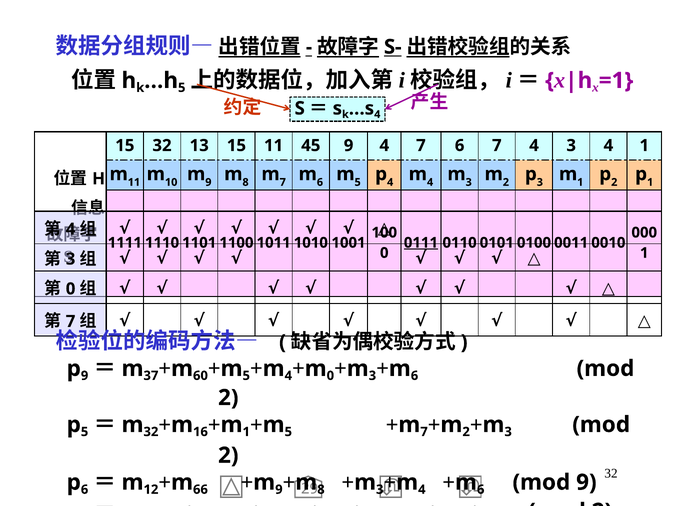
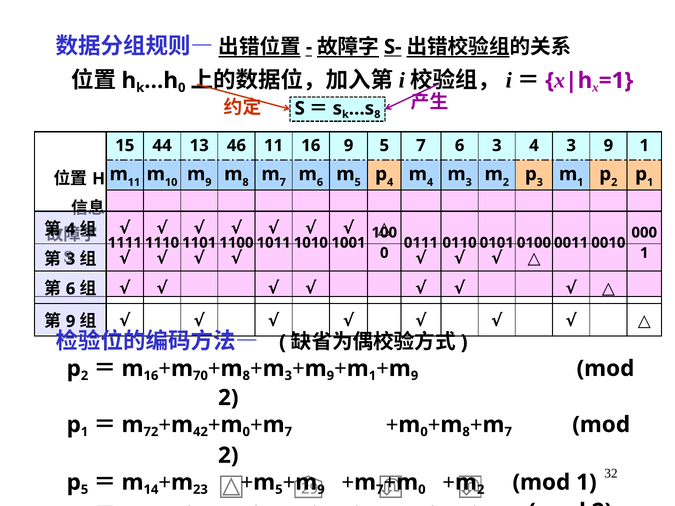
5 at (182, 88): 5 -> 0
4 at (377, 114): 4 -> 8
15 32: 32 -> 44
13 15: 15 -> 46
11 45: 45 -> 16
9 4: 4 -> 5
6 7: 7 -> 3
3 4: 4 -> 9
0111 underline: present -> none
0 at (71, 289): 0 -> 6
7 at (71, 322): 7 -> 9
9 at (85, 376): 9 -> 2
37 at (151, 376): 37 -> 16
60: 60 -> 70
5 at (246, 376): 5 -> 8
4 at (288, 376): 4 -> 3
0 at (330, 376): 0 -> 9
3 at (372, 376): 3 -> 1
6 at (415, 376): 6 -> 9
5 at (85, 432): 5 -> 1
32 at (151, 432): 32 -> 72
16: 16 -> 42
1 at (246, 432): 1 -> 0
5 at (288, 432): 5 -> 7
7 at (424, 432): 7 -> 0
2 at (466, 432): 2 -> 8
3 at (508, 432): 3 -> 7
6 at (85, 490): 6 -> 5
12: 12 -> 14
66: 66 -> 23
9 at (279, 490): 9 -> 5
8 at (321, 490): 8 -> 9
3 at (380, 490): 3 -> 7
4 at (422, 490): 4 -> 0
6 at (481, 490): 6 -> 2
mod 9: 9 -> 1
